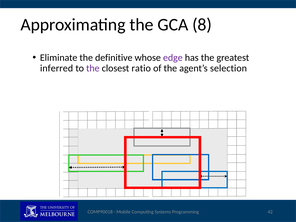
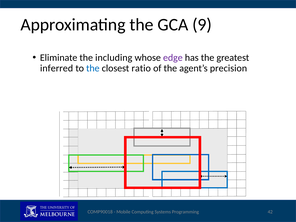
8: 8 -> 9
definitive: definitive -> including
the at (93, 68) colour: purple -> blue
selection: selection -> precision
